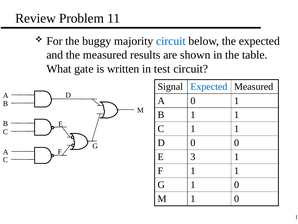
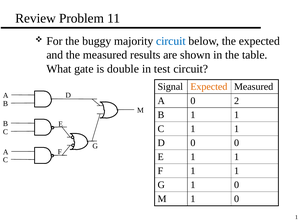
written: written -> double
Expected at (209, 87) colour: blue -> orange
0 1: 1 -> 2
E 3: 3 -> 1
